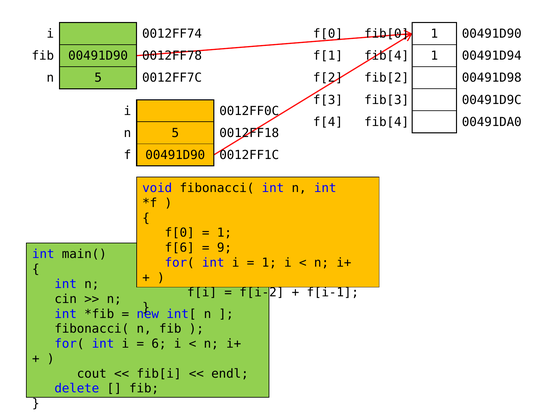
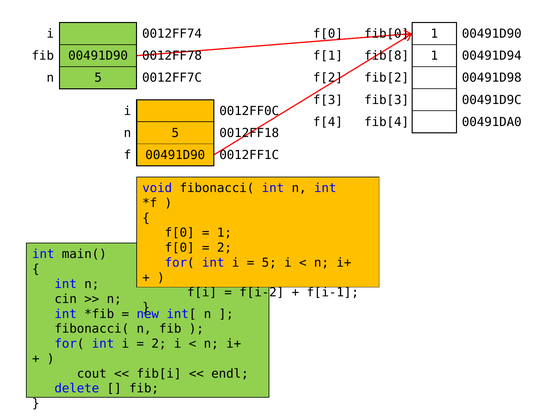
f[1 fib[4: fib[4 -> fib[8
f[6 at (180, 248): f[6 -> f[0
9 at (224, 248): 9 -> 2
1 at (269, 263): 1 -> 5
6 at (159, 344): 6 -> 2
